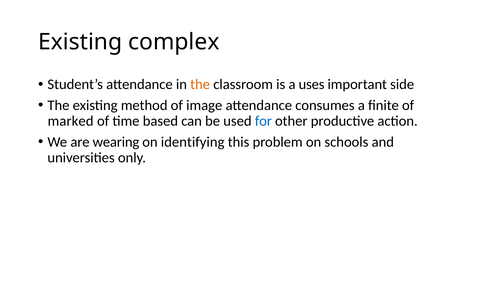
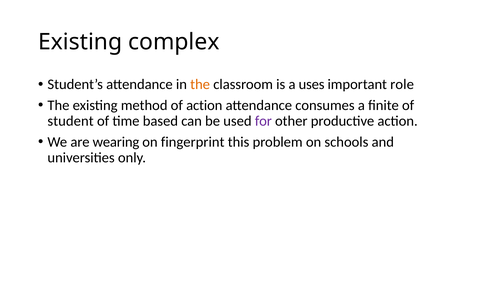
side: side -> role
of image: image -> action
marked: marked -> student
for colour: blue -> purple
identifying: identifying -> fingerprint
